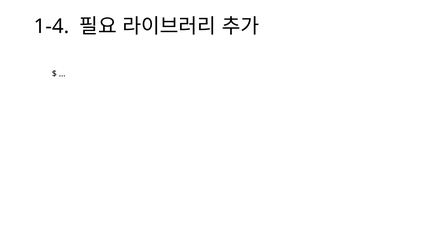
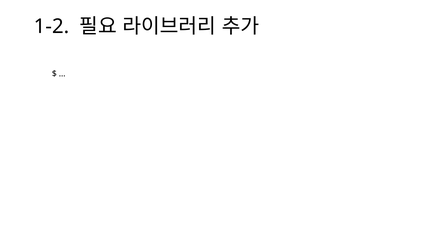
1-4: 1-4 -> 1-2
